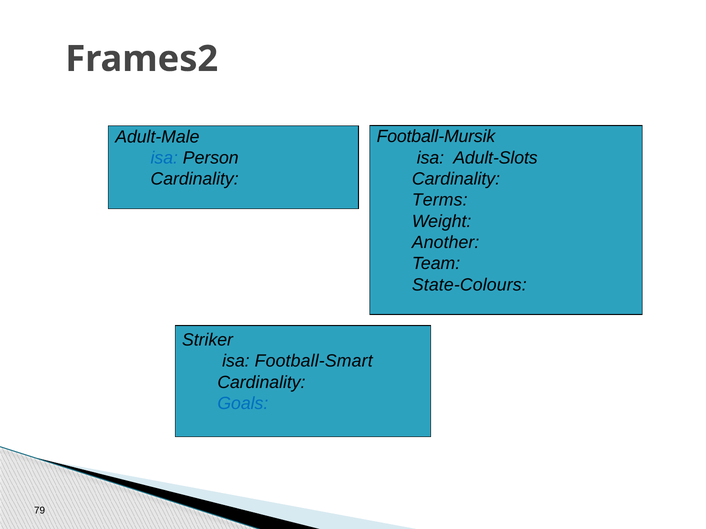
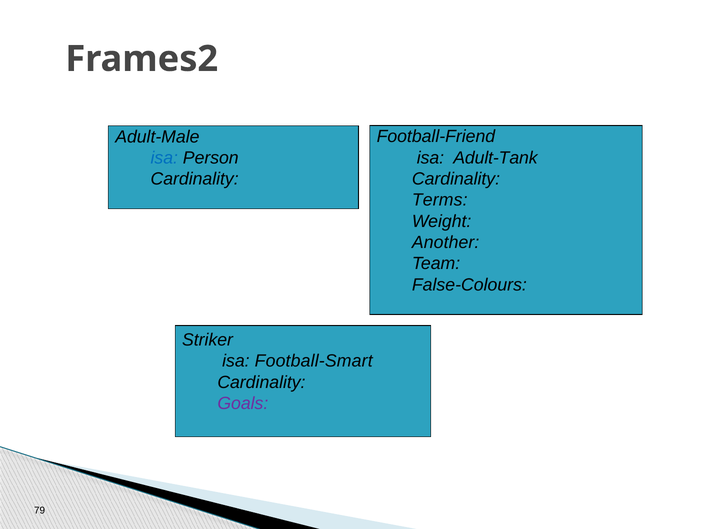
Football-Mursik: Football-Mursik -> Football-Friend
Adult-Slots: Adult-Slots -> Adult-Tank
State-Colours: State-Colours -> False-Colours
Goals colour: blue -> purple
